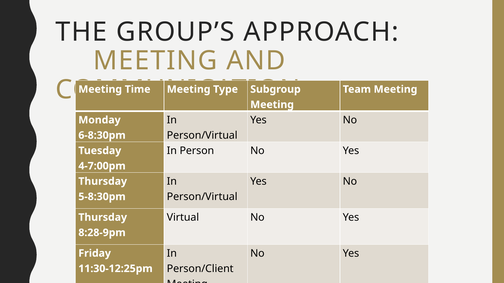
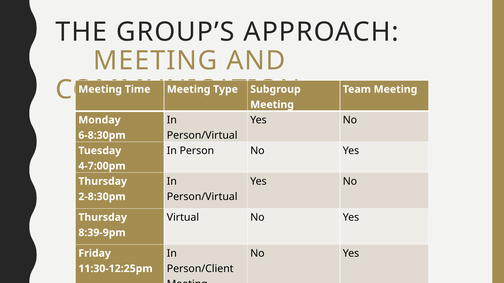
5-8:30pm: 5-8:30pm -> 2-8:30pm
8:28-9pm: 8:28-9pm -> 8:39-9pm
